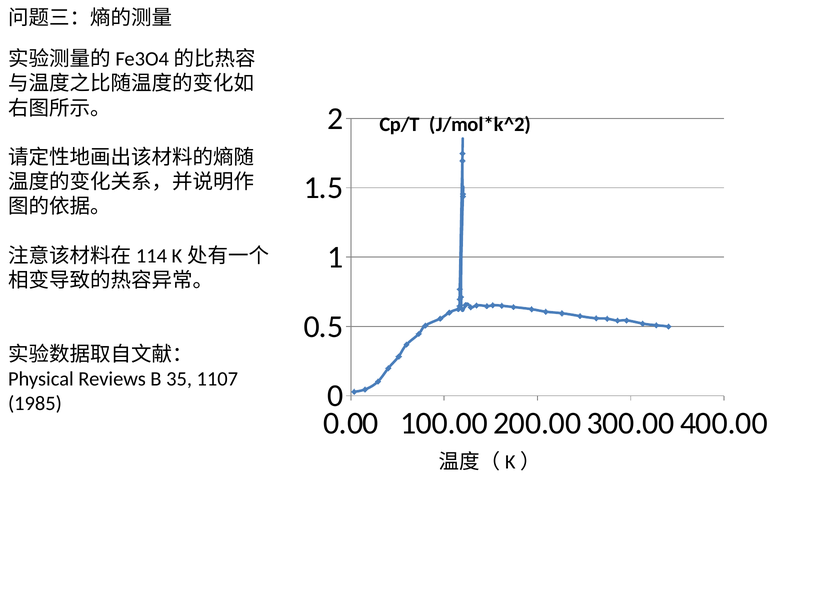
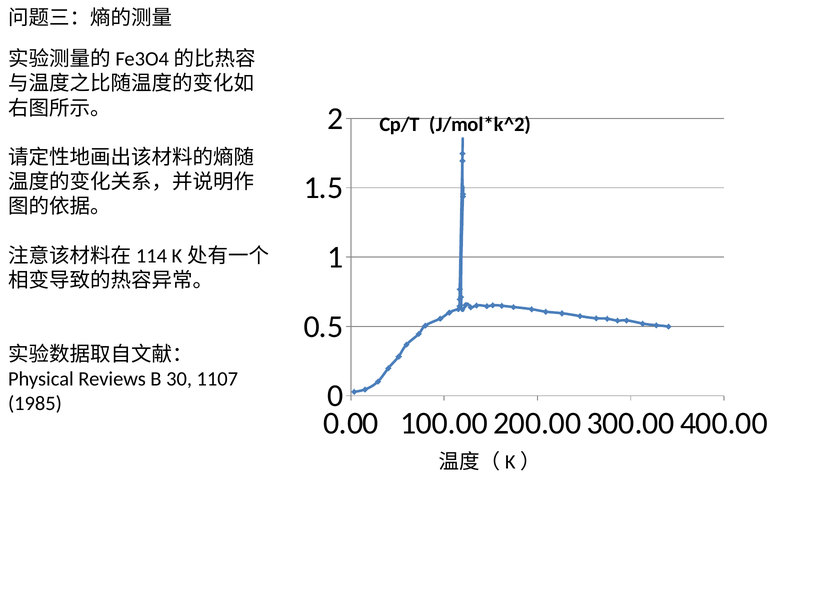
35: 35 -> 30
